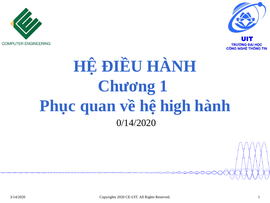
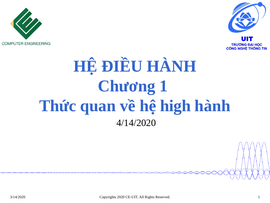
Phục: Phục -> Thức
0/14/2020: 0/14/2020 -> 4/14/2020
